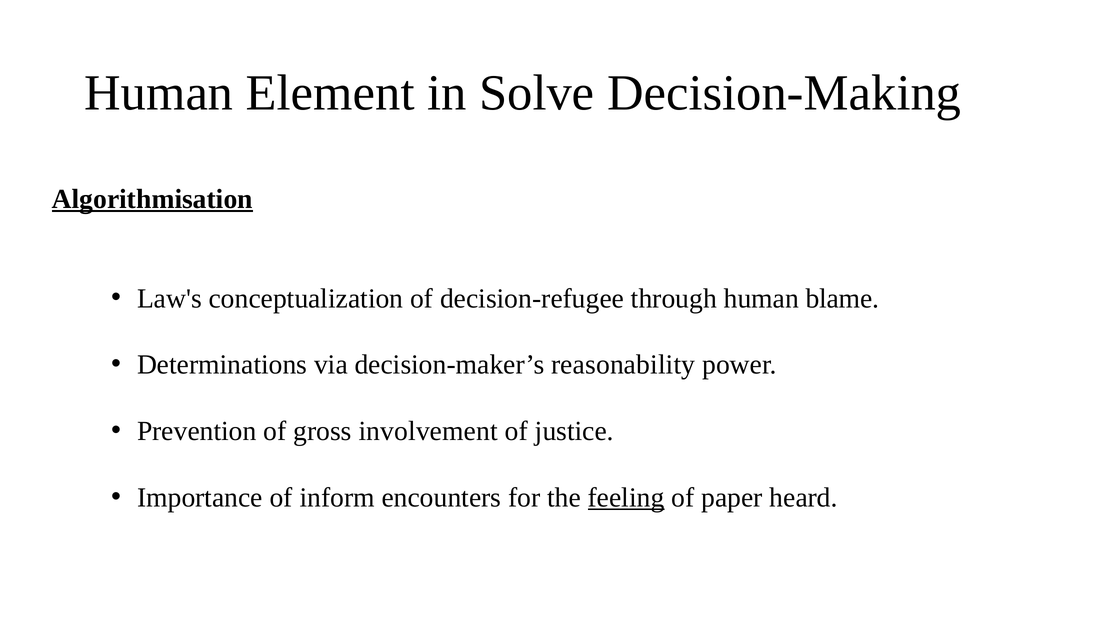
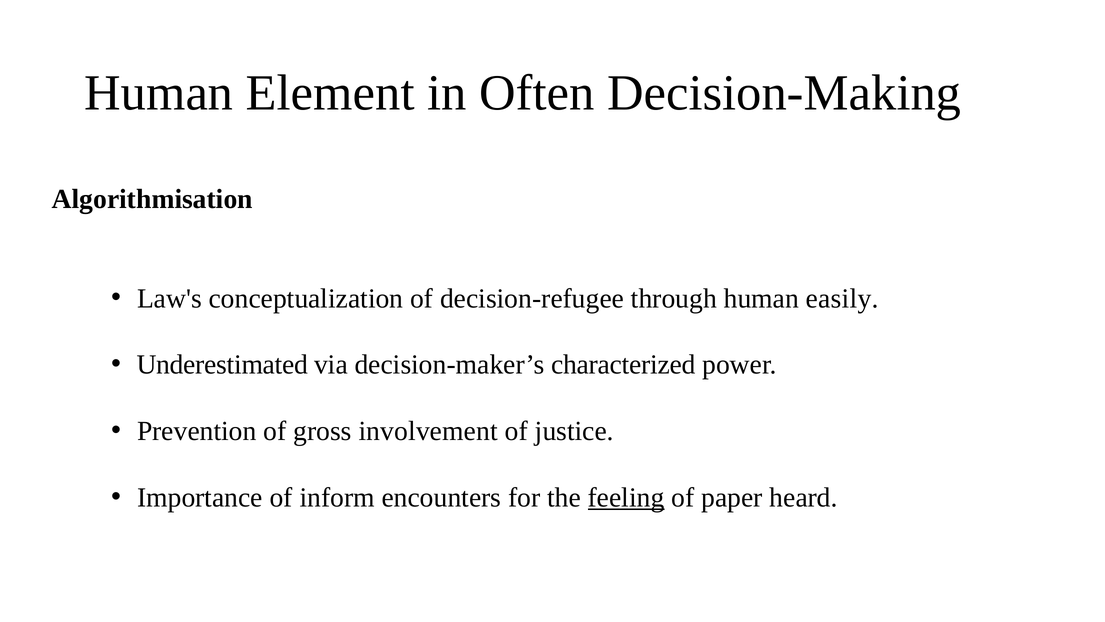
Solve: Solve -> Often
Algorithmisation underline: present -> none
blame: blame -> easily
Determinations: Determinations -> Underestimated
reasonability: reasonability -> characterized
